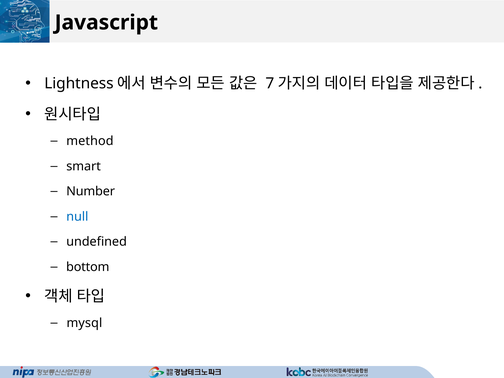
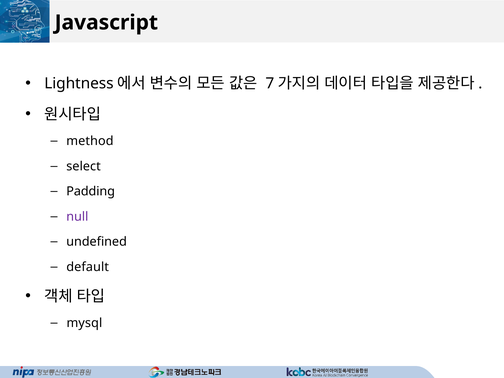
smart: smart -> select
Number: Number -> Padding
null colour: blue -> purple
bottom: bottom -> default
